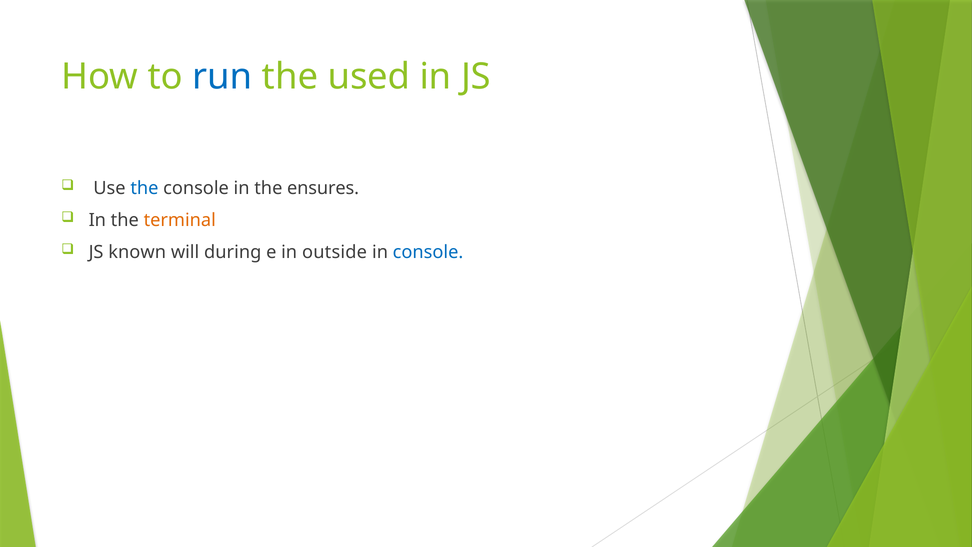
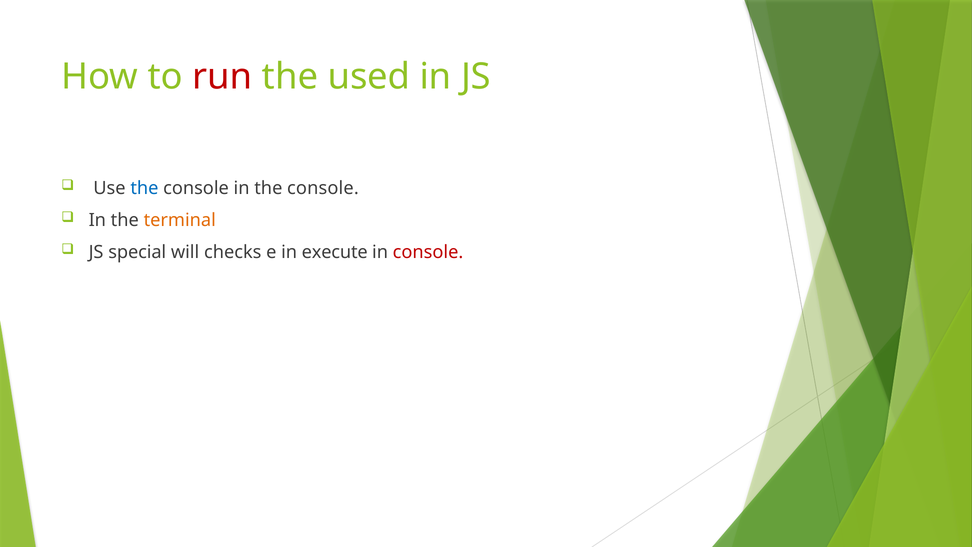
run colour: blue -> red
in the ensures: ensures -> console
known: known -> special
during: during -> checks
outside: outside -> execute
console at (428, 252) colour: blue -> red
